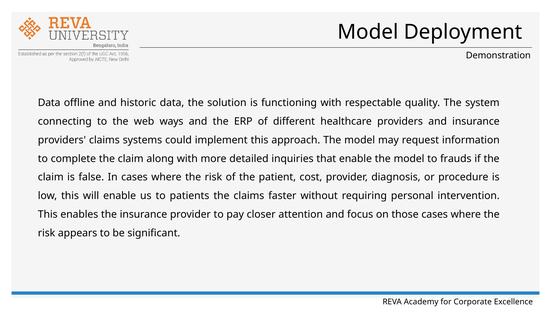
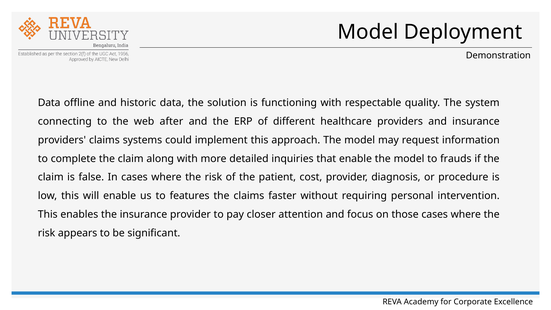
ways: ways -> after
patients: patients -> features
